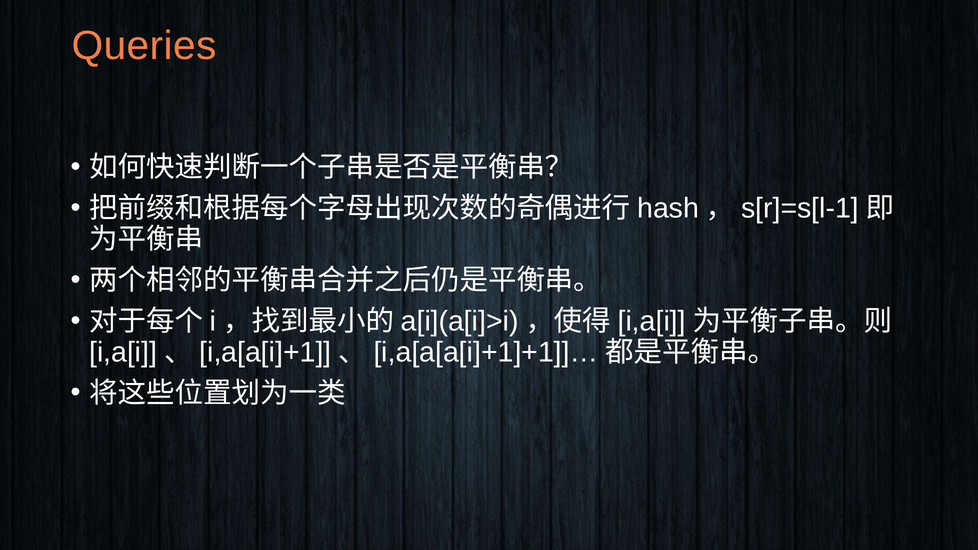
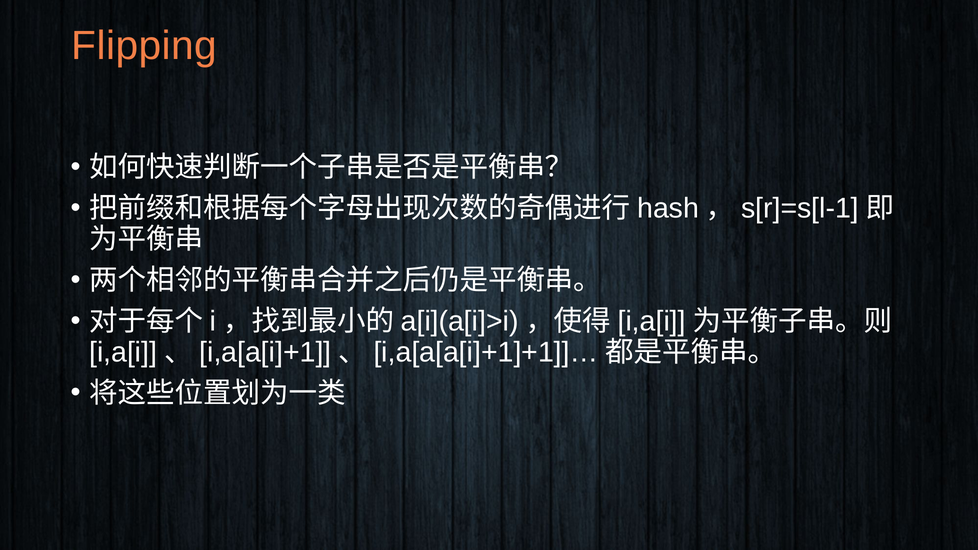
Queries: Queries -> Flipping
